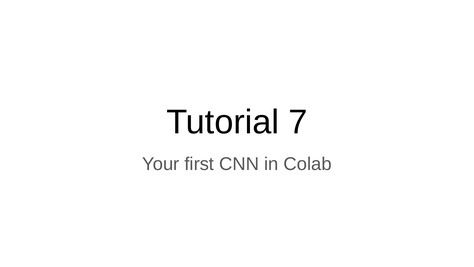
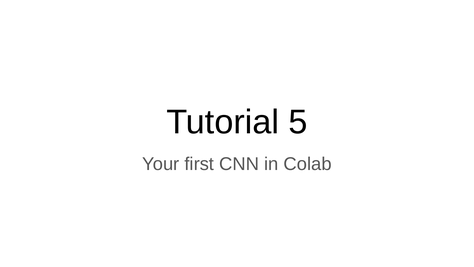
7: 7 -> 5
